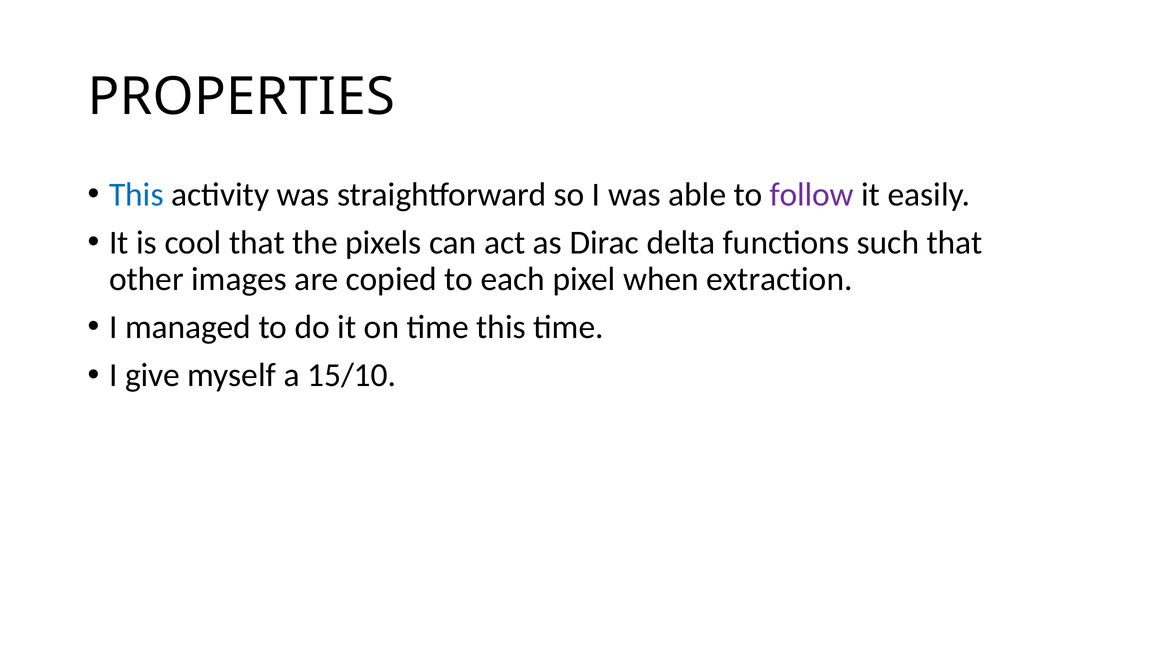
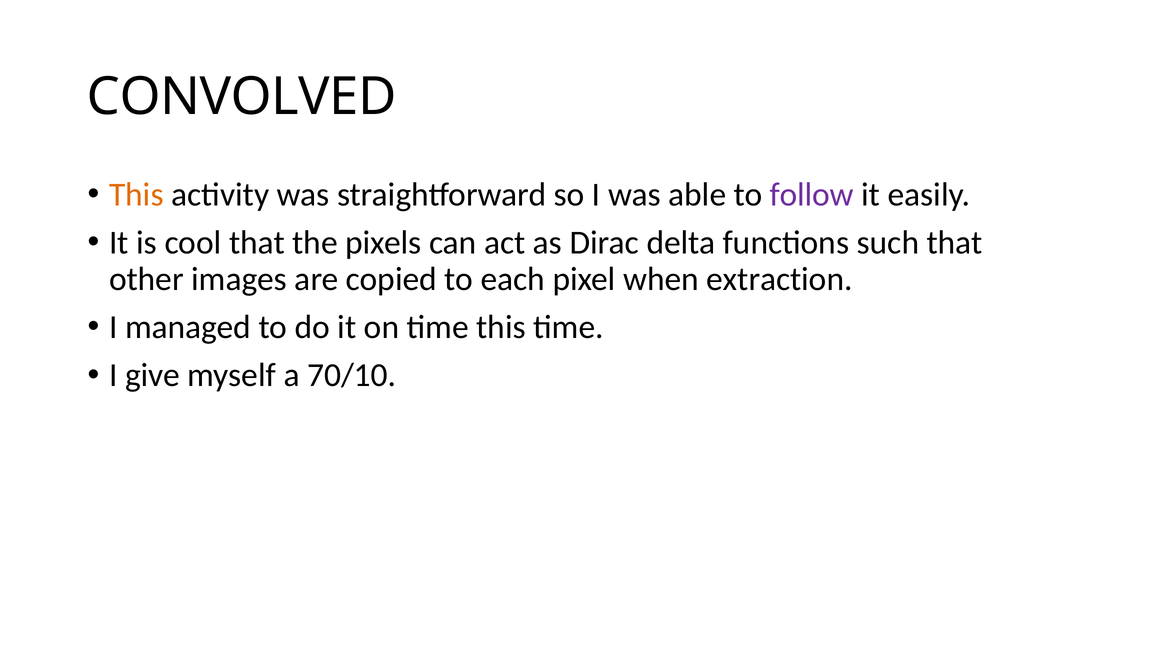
PROPERTIES: PROPERTIES -> CONVOLVED
This at (136, 194) colour: blue -> orange
15/10: 15/10 -> 70/10
